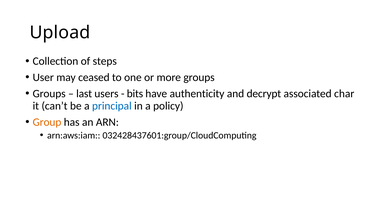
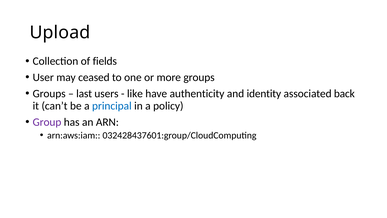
steps: steps -> fields
bits: bits -> like
decrypt: decrypt -> identity
char: char -> back
Group colour: orange -> purple
